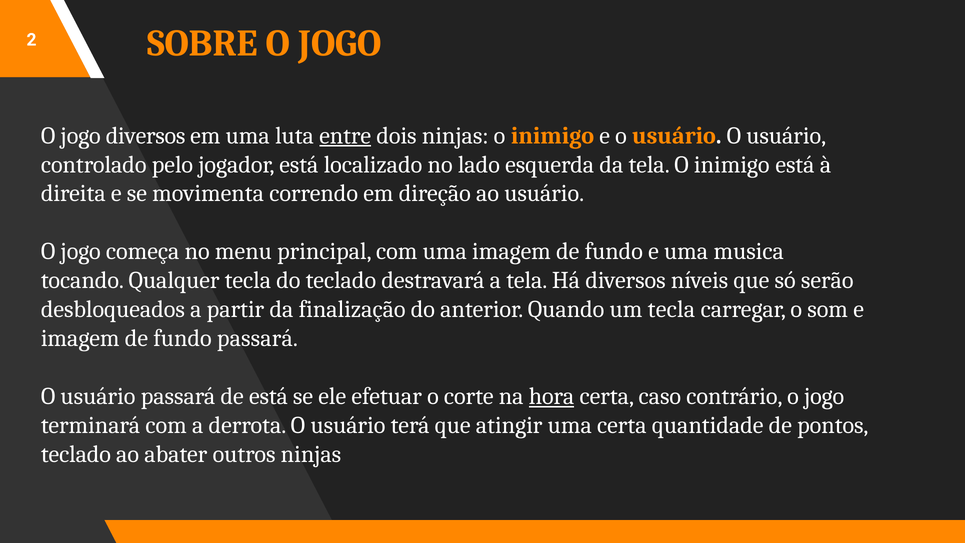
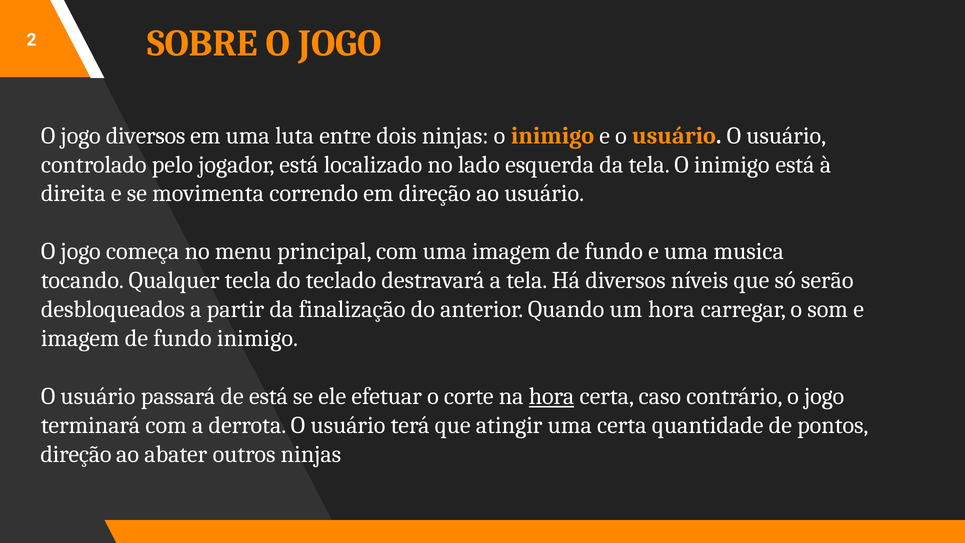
entre underline: present -> none
um tecla: tecla -> hora
fundo passará: passará -> inimigo
teclado at (76, 454): teclado -> direção
